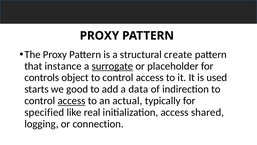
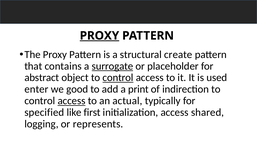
PROXY at (99, 36) underline: none -> present
instance: instance -> contains
controls: controls -> abstract
control at (118, 77) underline: none -> present
starts: starts -> enter
data: data -> print
real: real -> first
connection: connection -> represents
